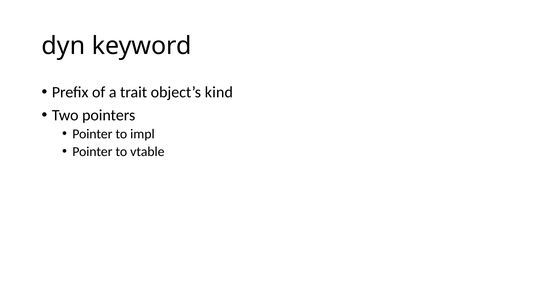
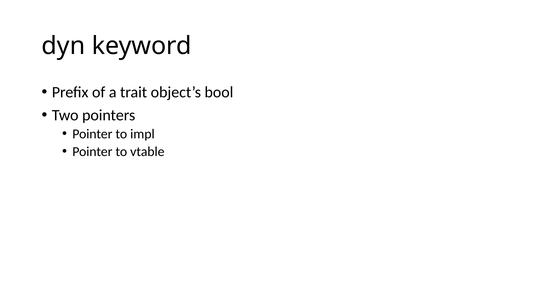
kind: kind -> bool
